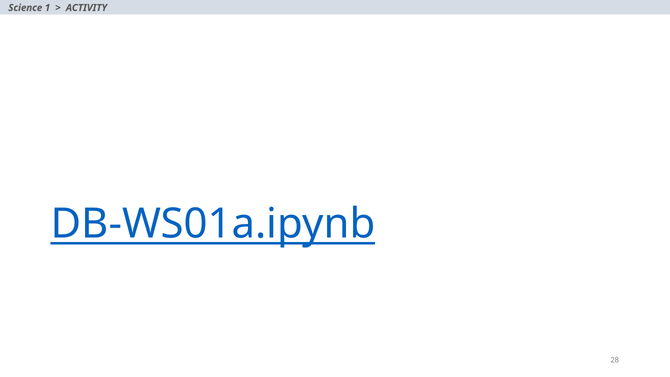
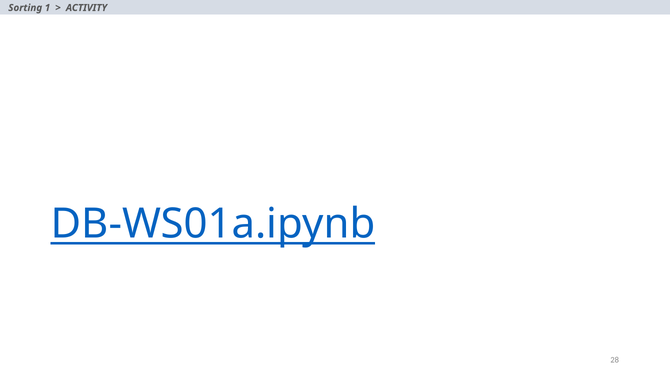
Science: Science -> Sorting
